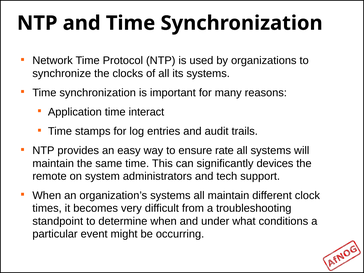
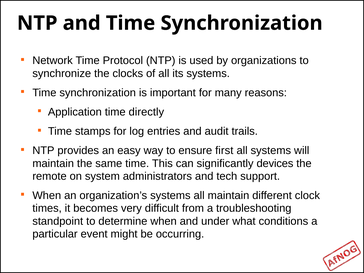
interact: interact -> directly
rate: rate -> first
